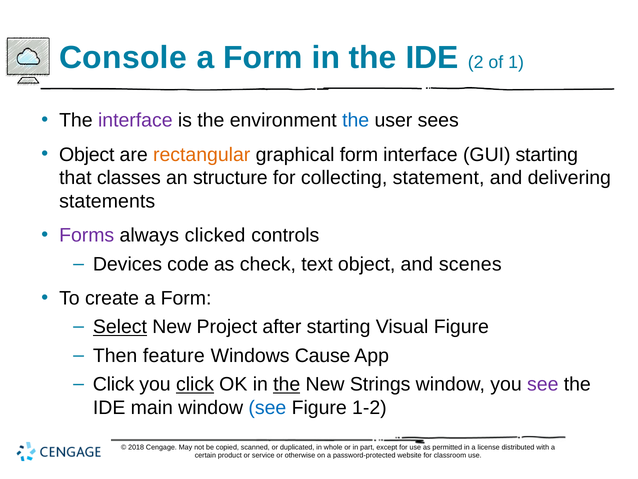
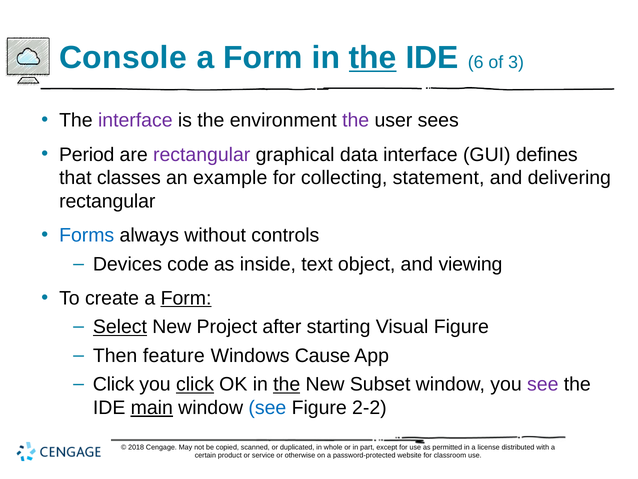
the at (373, 57) underline: none -> present
2: 2 -> 6
1: 1 -> 3
the at (356, 120) colour: blue -> purple
Object at (87, 154): Object -> Period
rectangular at (202, 154) colour: orange -> purple
graphical form: form -> data
GUI starting: starting -> defines
structure: structure -> example
statements at (107, 201): statements -> rectangular
Forms colour: purple -> blue
clicked: clicked -> without
check: check -> inside
scenes: scenes -> viewing
Form at (186, 298) underline: none -> present
Strings: Strings -> Subset
main underline: none -> present
1-2: 1-2 -> 2-2
